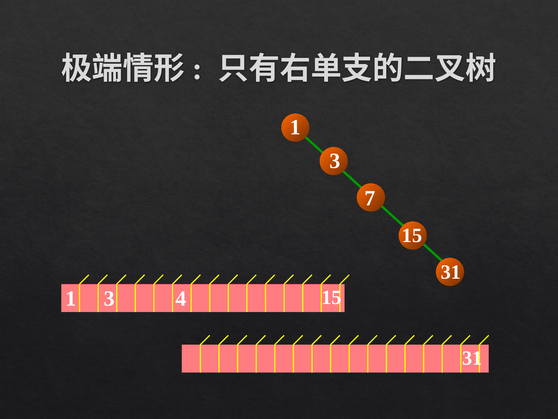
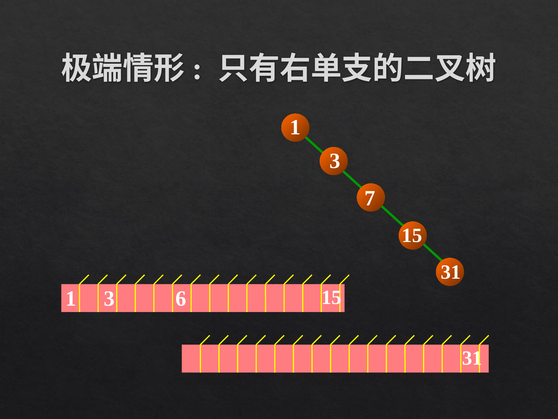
4: 4 -> 6
